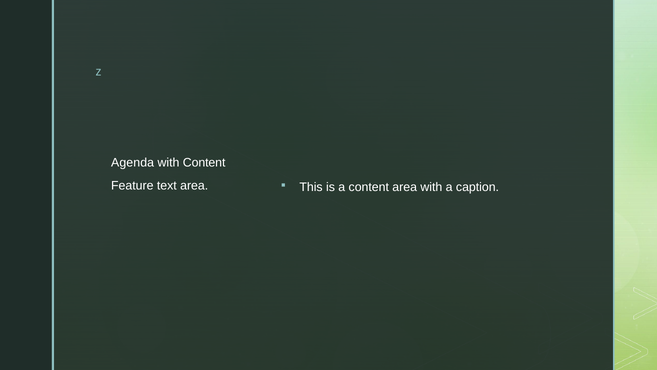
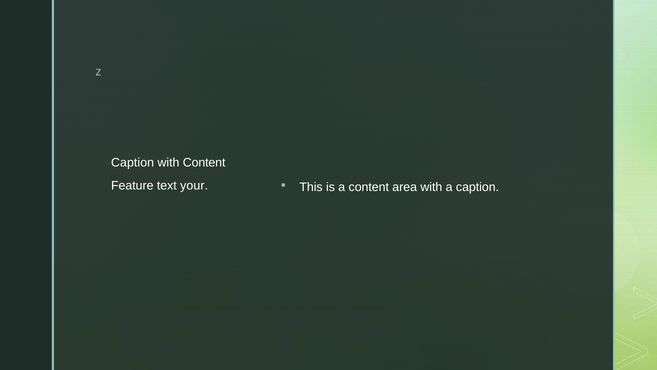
Agenda at (133, 162): Agenda -> Caption
text area: area -> your
